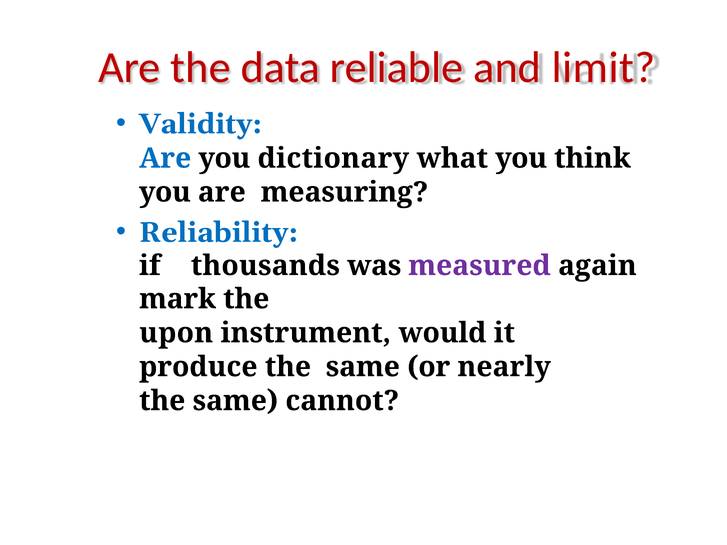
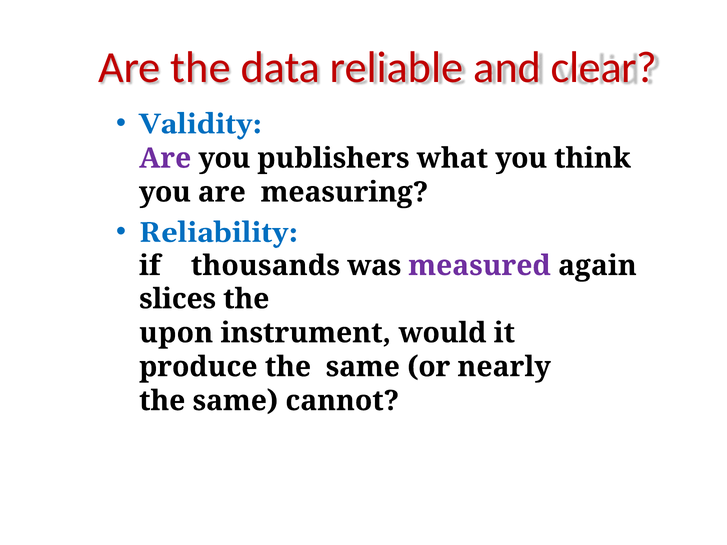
limit: limit -> clear
Are at (165, 158) colour: blue -> purple
dictionary: dictionary -> publishers
mark: mark -> slices
